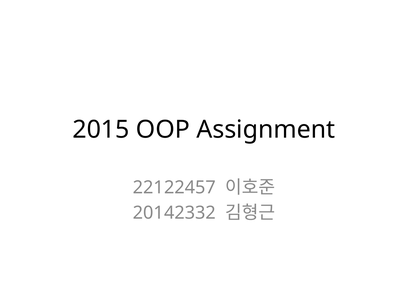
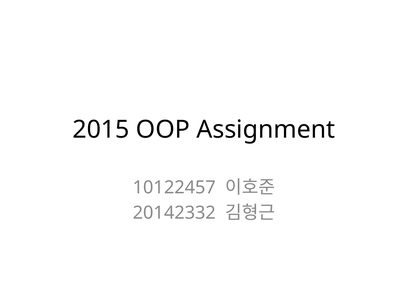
22122457: 22122457 -> 10122457
